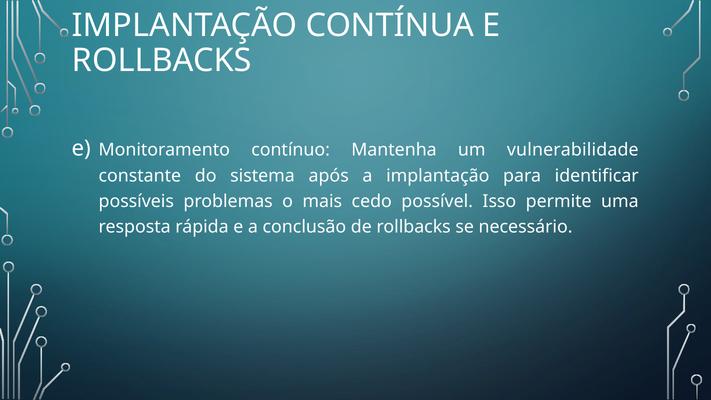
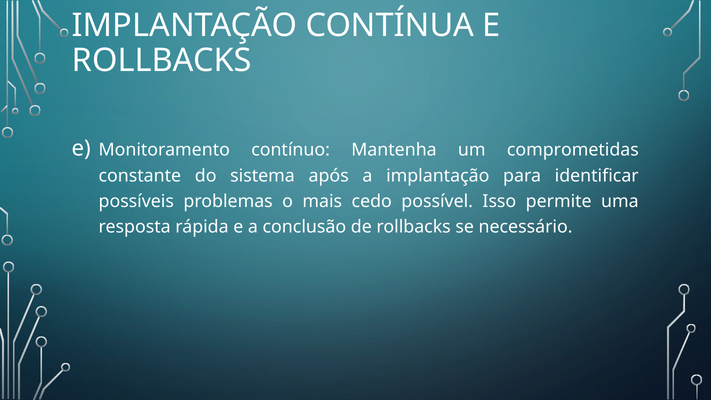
vulnerabilidade: vulnerabilidade -> comprometidas
